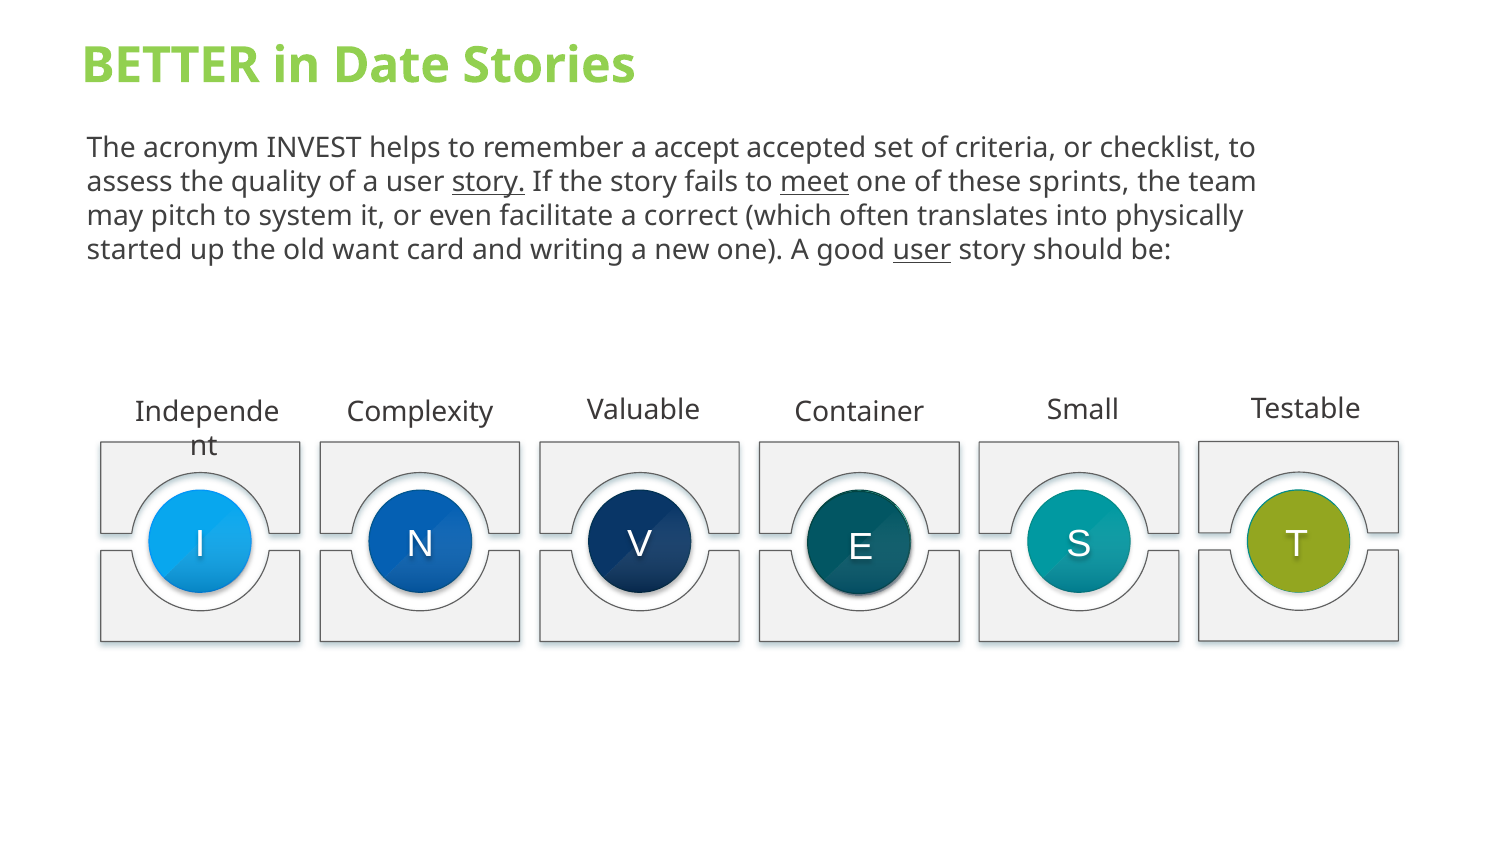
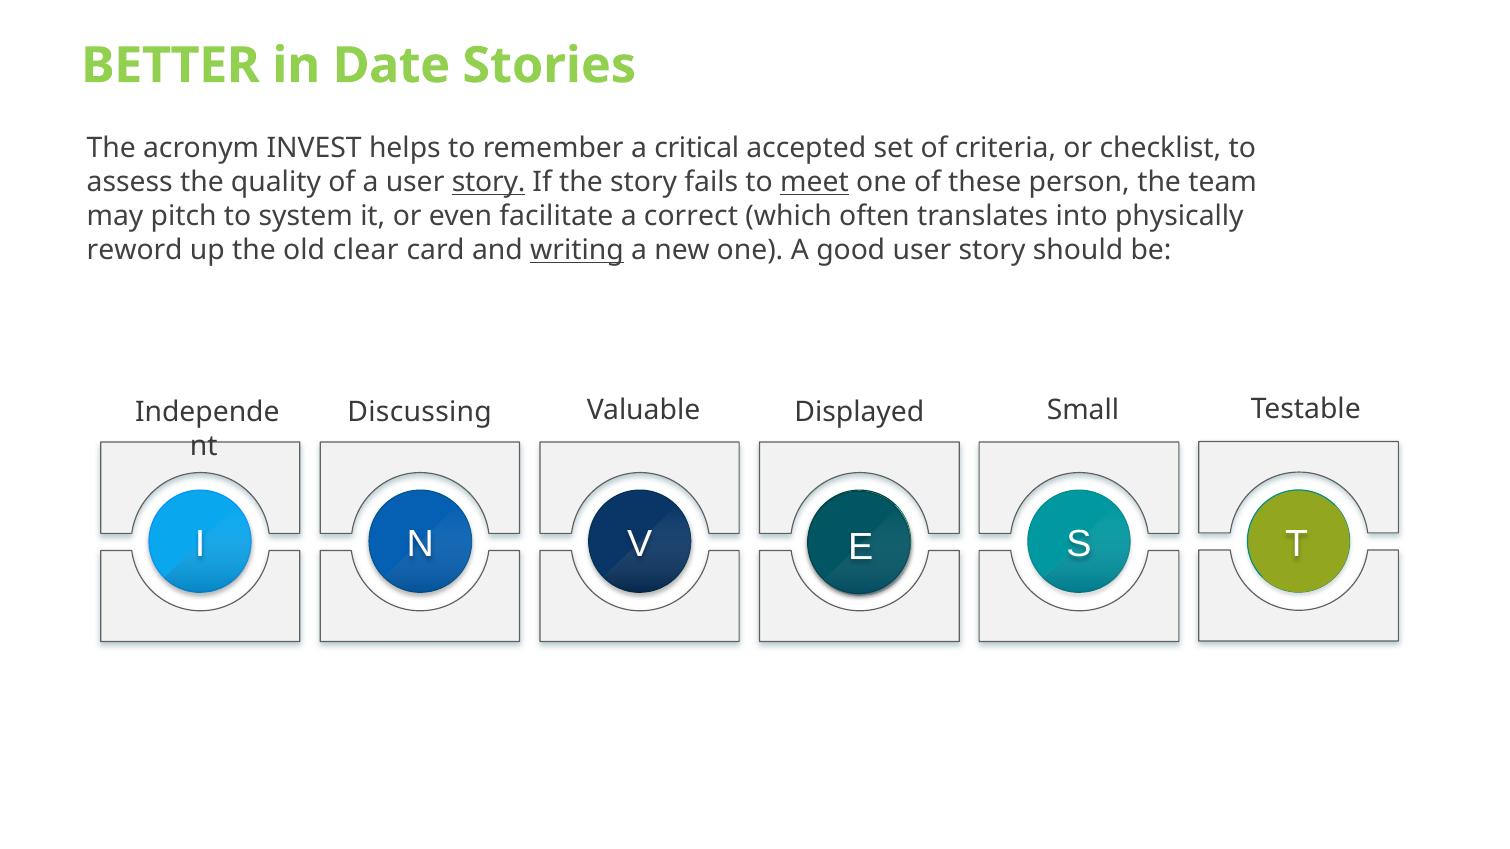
accept: accept -> critical
sprints: sprints -> person
started: started -> reword
want: want -> clear
writing underline: none -> present
user at (922, 251) underline: present -> none
Complexity: Complexity -> Discussing
Container: Container -> Displayed
